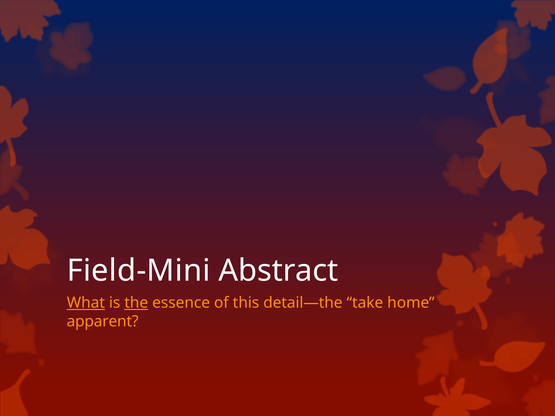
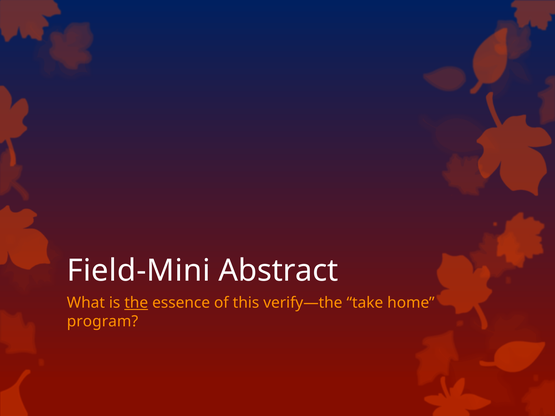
What underline: present -> none
detail—the: detail—the -> verify—the
apparent: apparent -> program
